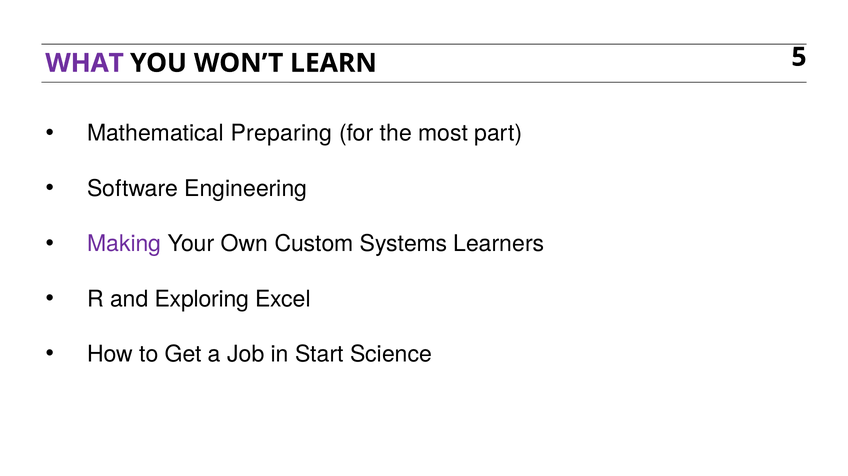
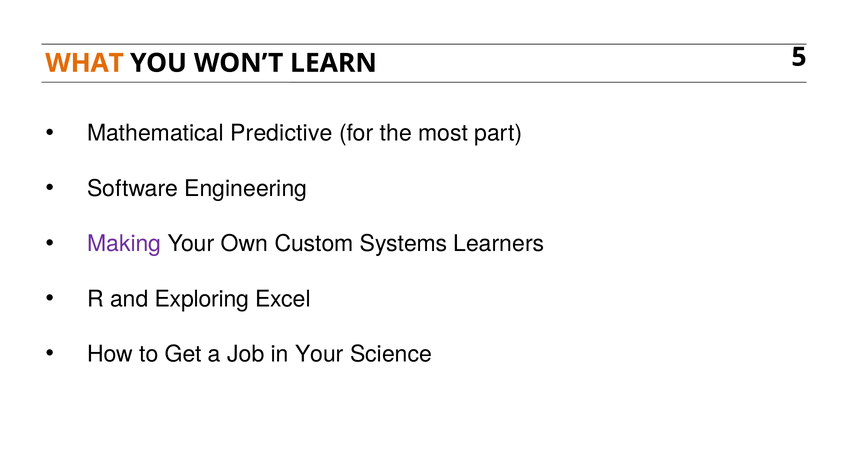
WHAT colour: purple -> orange
Preparing: Preparing -> Predictive
in Start: Start -> Your
